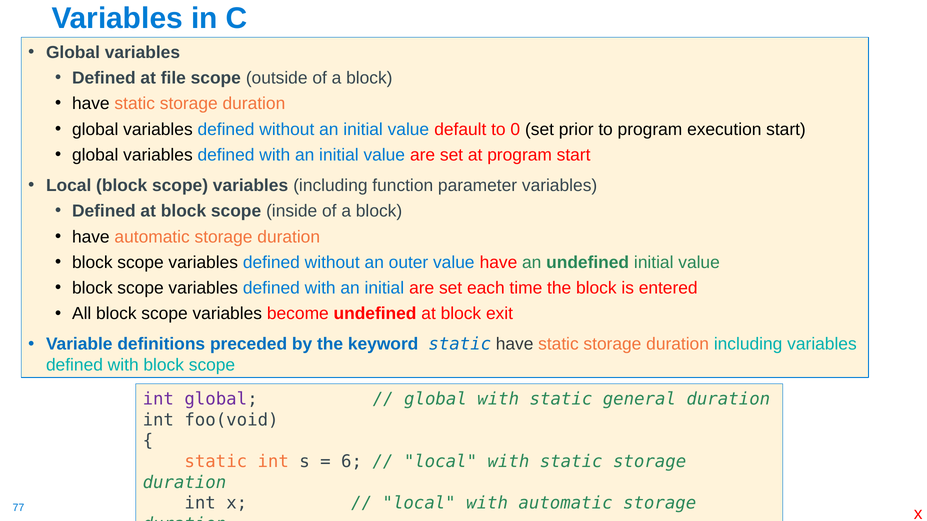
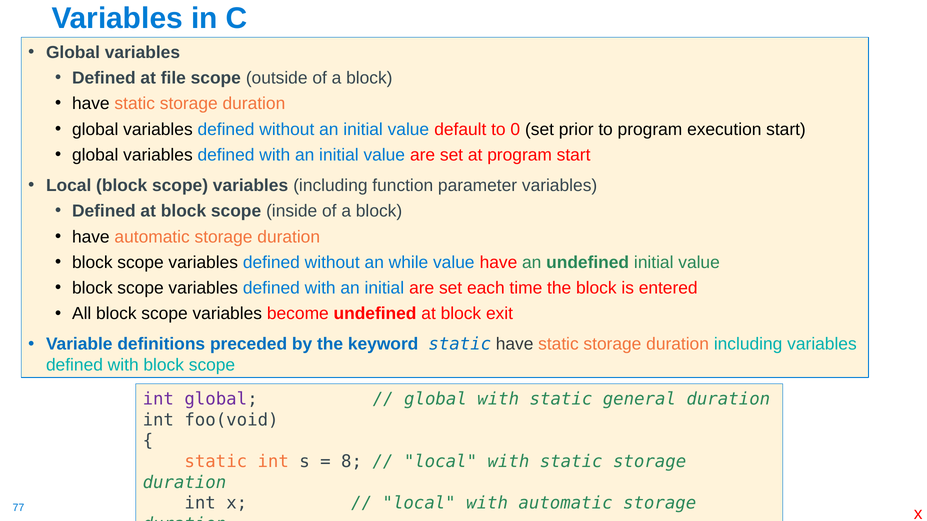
outer: outer -> while
6: 6 -> 8
